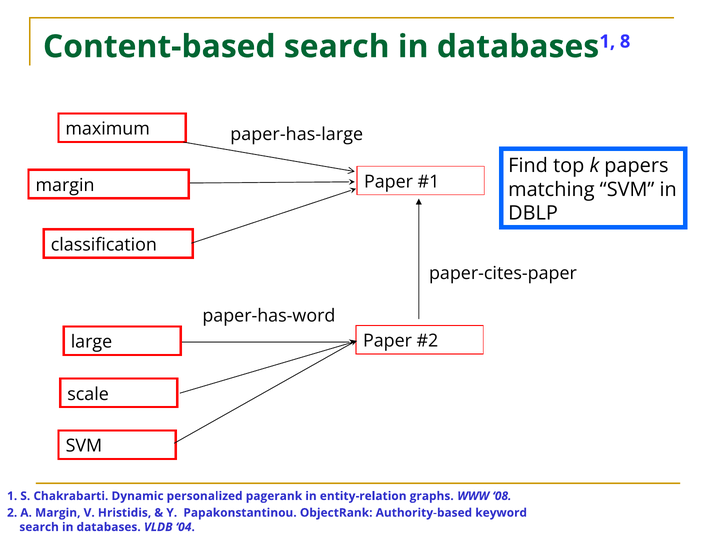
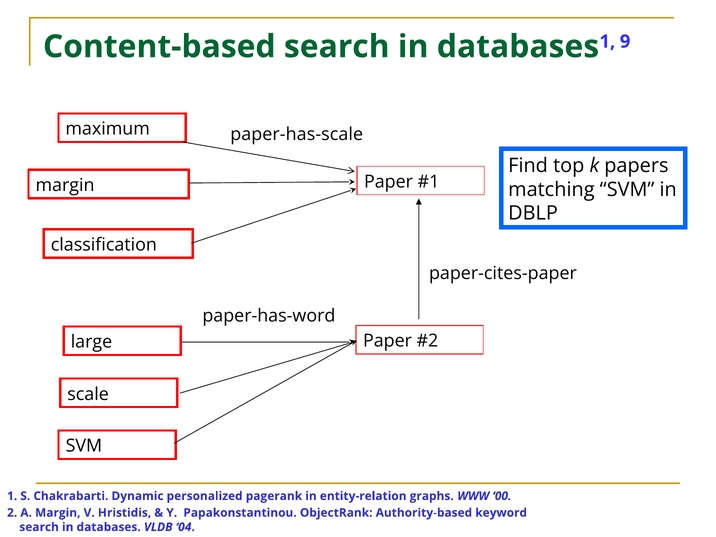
8: 8 -> 9
paper-has-large: paper-has-large -> paper-has-scale
08: 08 -> 00
